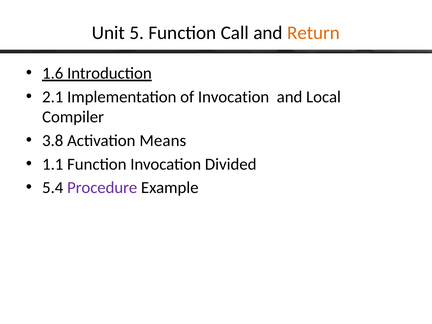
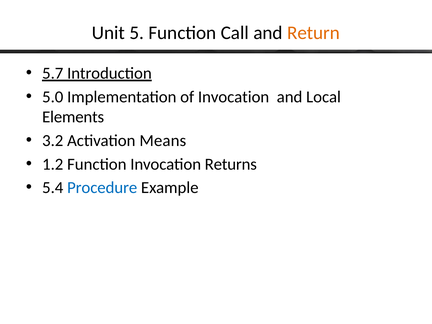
1.6: 1.6 -> 5.7
2.1: 2.1 -> 5.0
Compiler: Compiler -> Elements
3.8: 3.8 -> 3.2
1.1: 1.1 -> 1.2
Divided: Divided -> Returns
Procedure colour: purple -> blue
